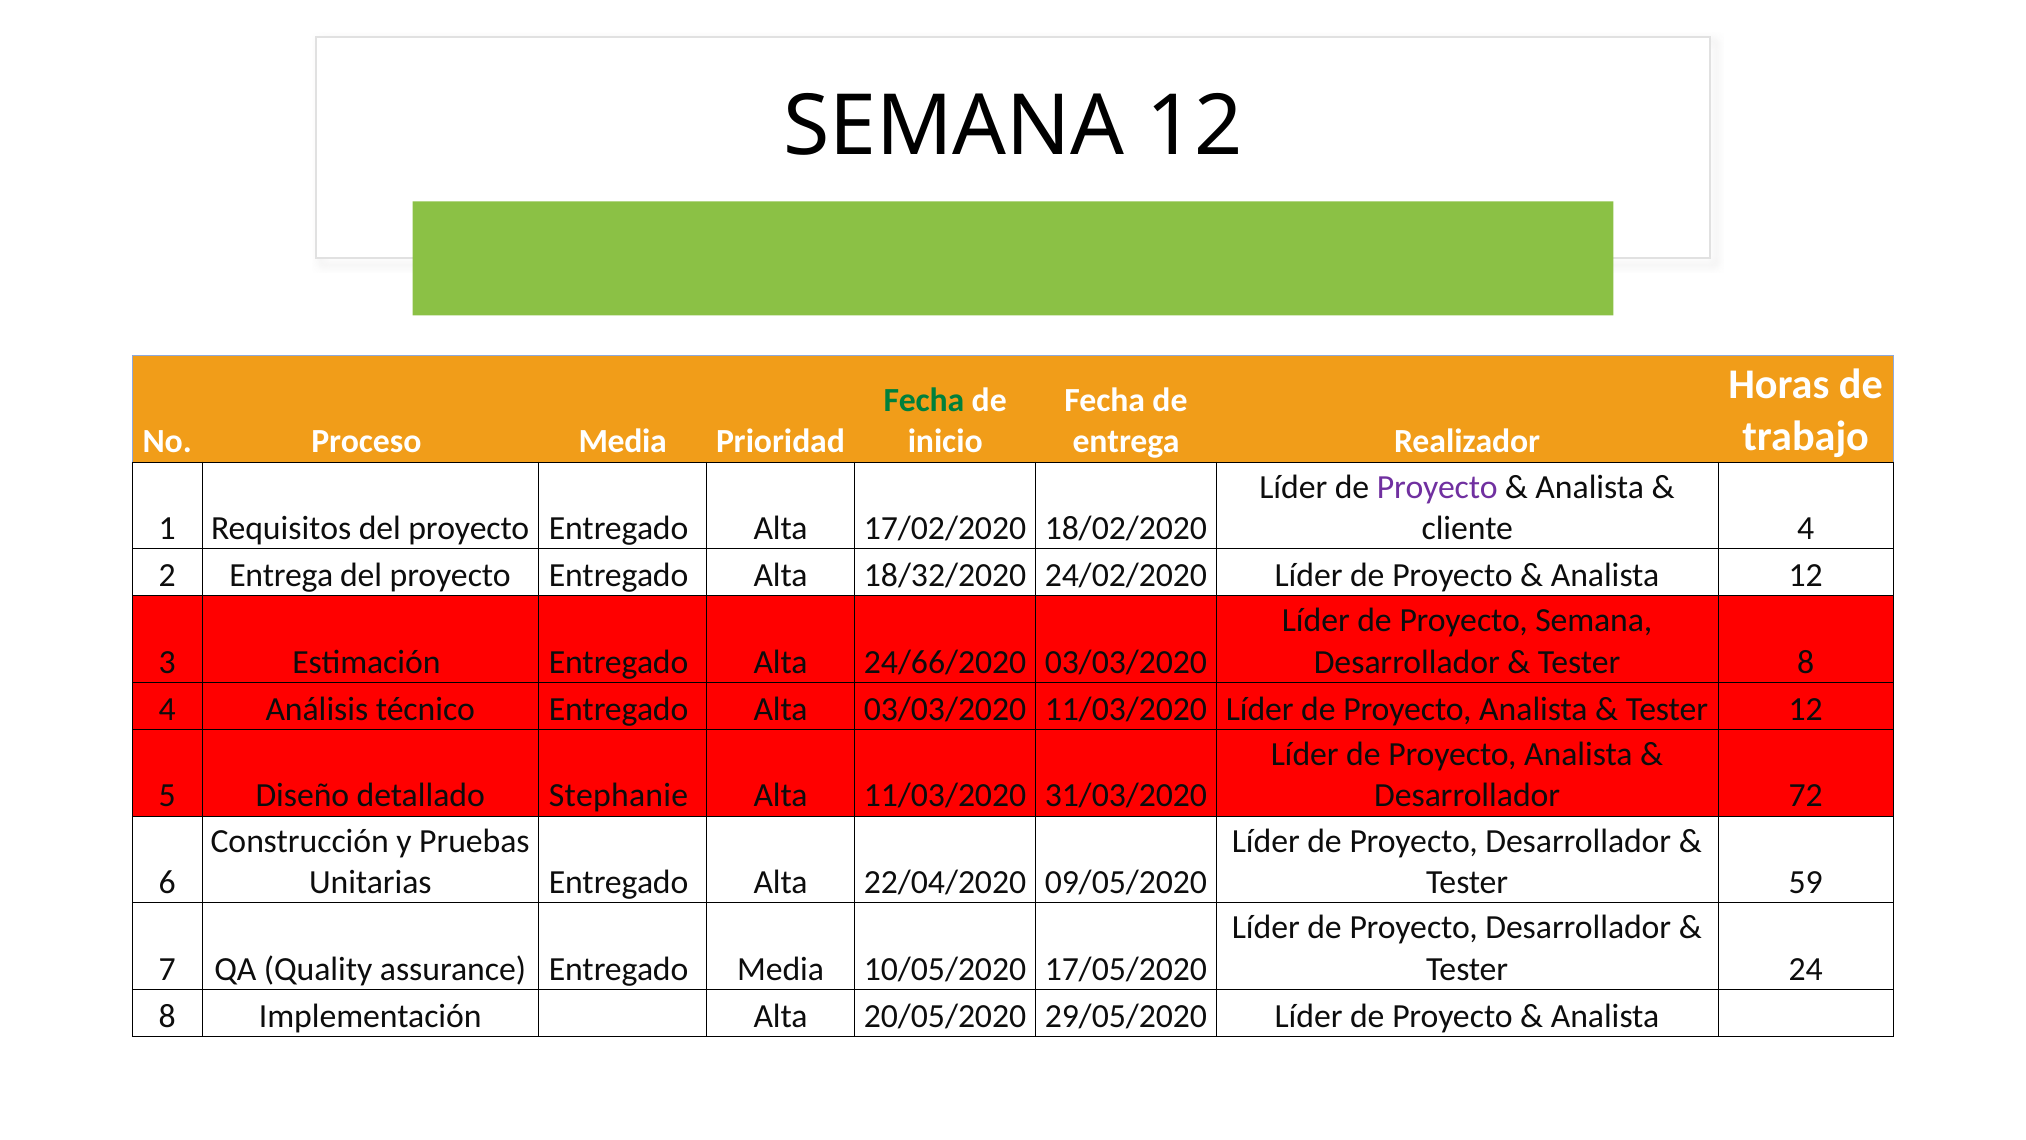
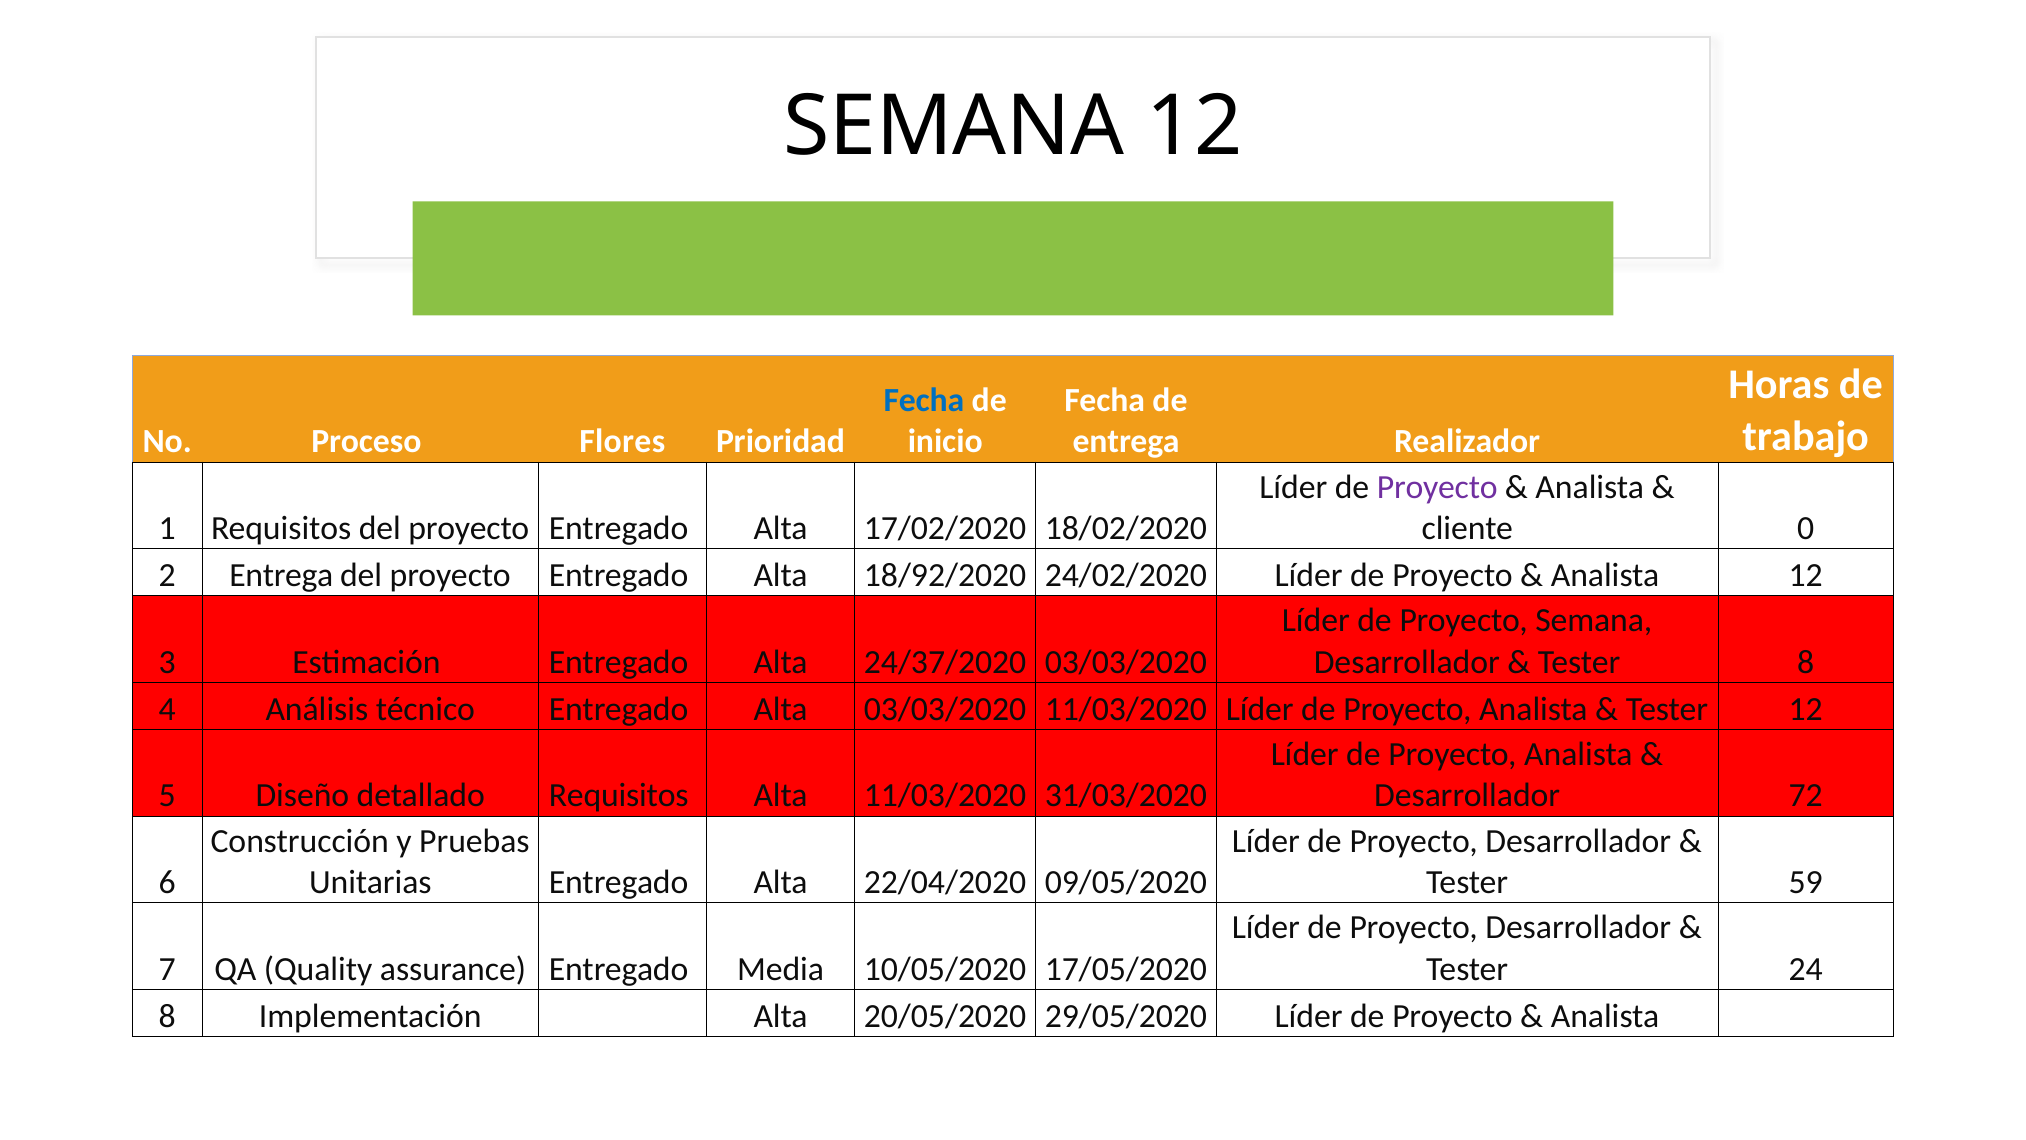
Fecha at (924, 400) colour: green -> blue
Proceso Media: Media -> Flores
cliente 4: 4 -> 0
18/32/2020: 18/32/2020 -> 18/92/2020
24/66/2020: 24/66/2020 -> 24/37/2020
detallado Stephanie: Stephanie -> Requisitos
